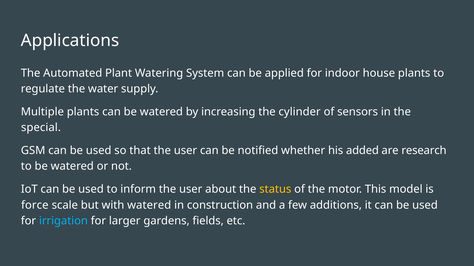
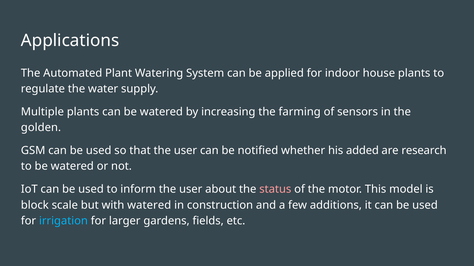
cylinder: cylinder -> farming
special: special -> golden
status colour: yellow -> pink
force: force -> block
